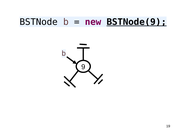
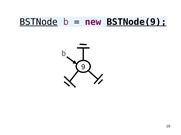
BSTNode underline: none -> present
